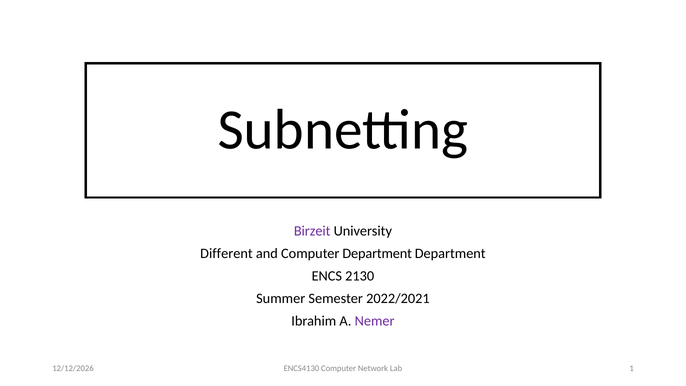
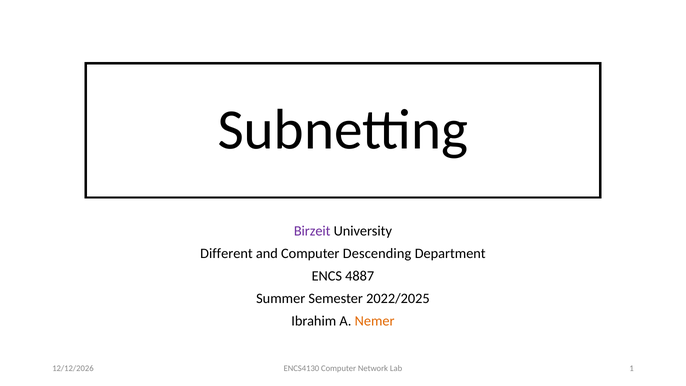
Computer Department: Department -> Descending
2130: 2130 -> 4887
2022/2021: 2022/2021 -> 2022/2025
Nemer colour: purple -> orange
